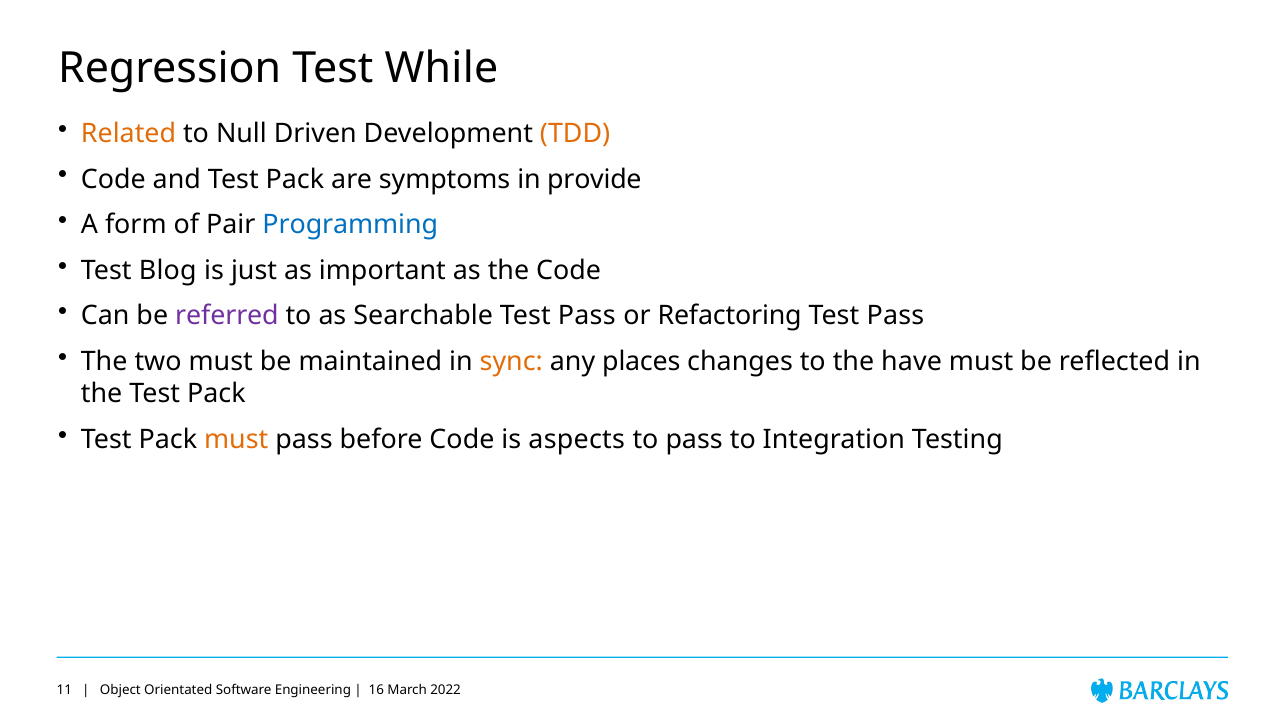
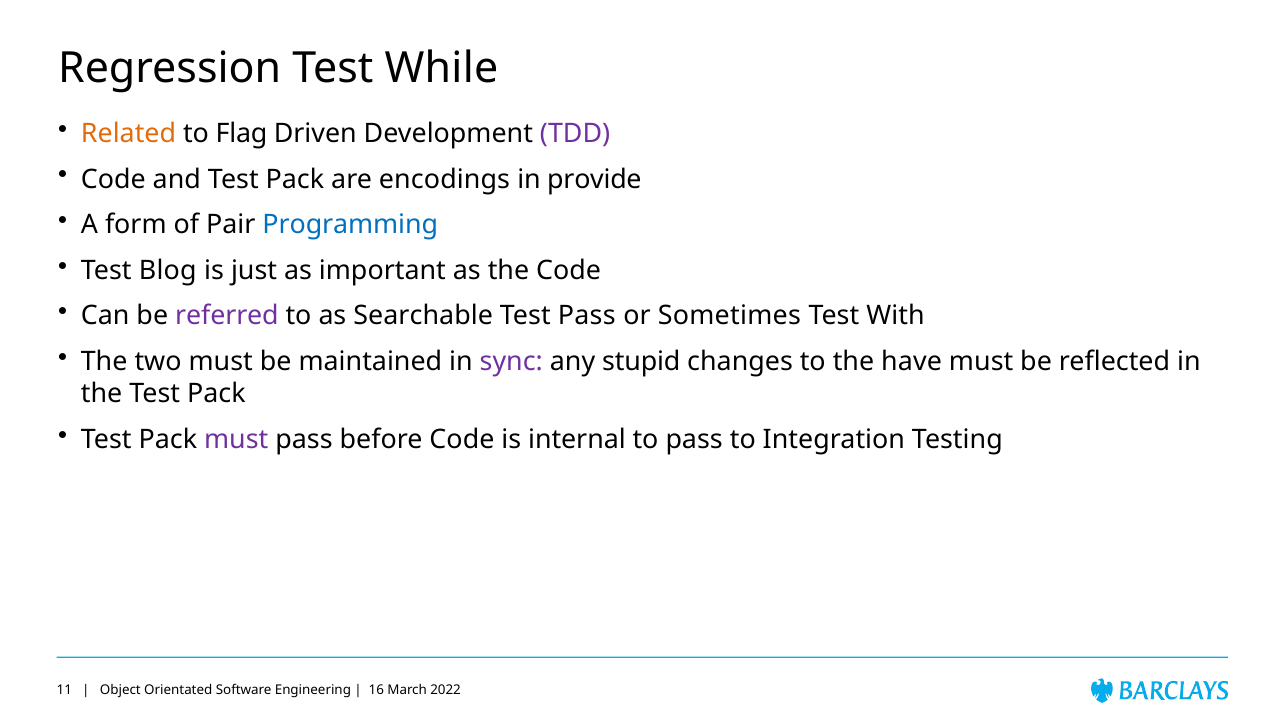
Null: Null -> Flag
TDD colour: orange -> purple
symptoms: symptoms -> encodings
Refactoring: Refactoring -> Sometimes
Pass at (895, 316): Pass -> With
sync colour: orange -> purple
places: places -> stupid
must at (236, 439) colour: orange -> purple
aspects: aspects -> internal
